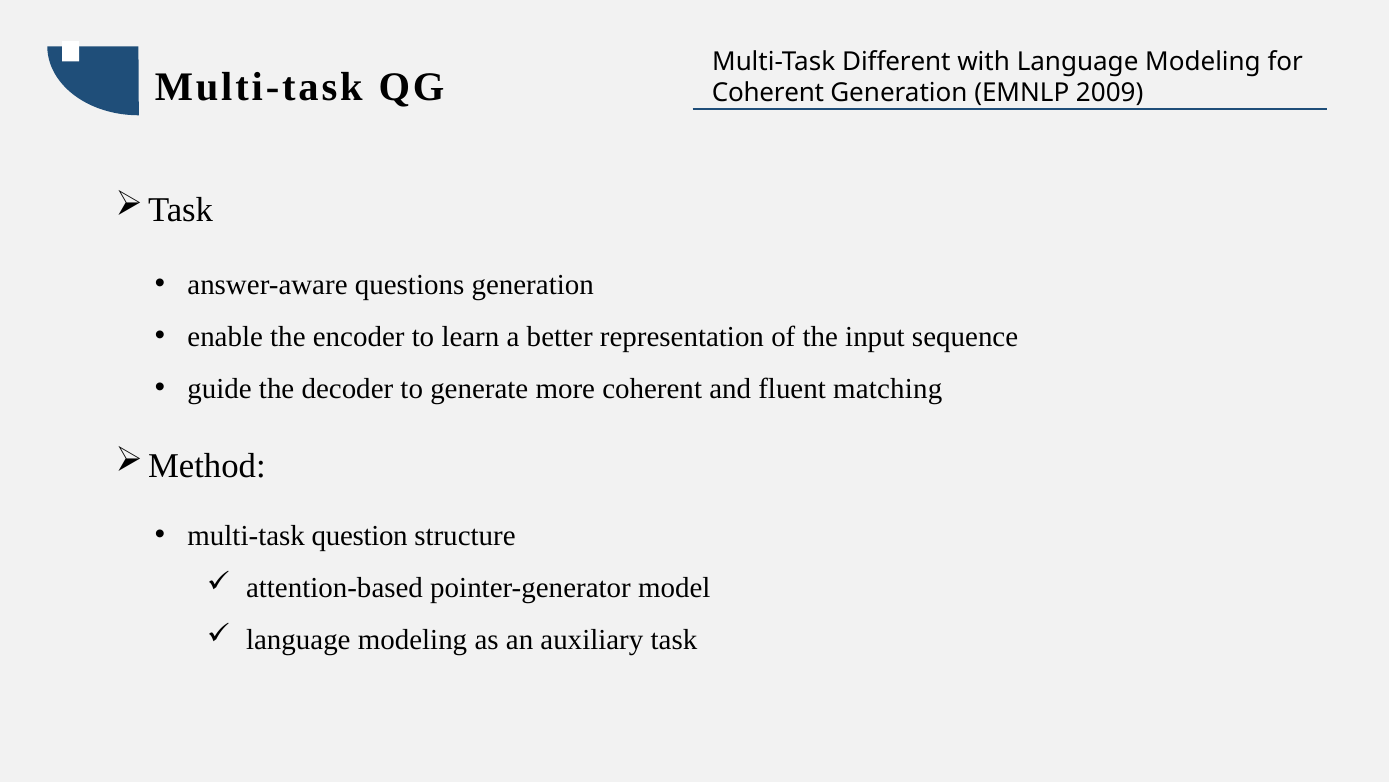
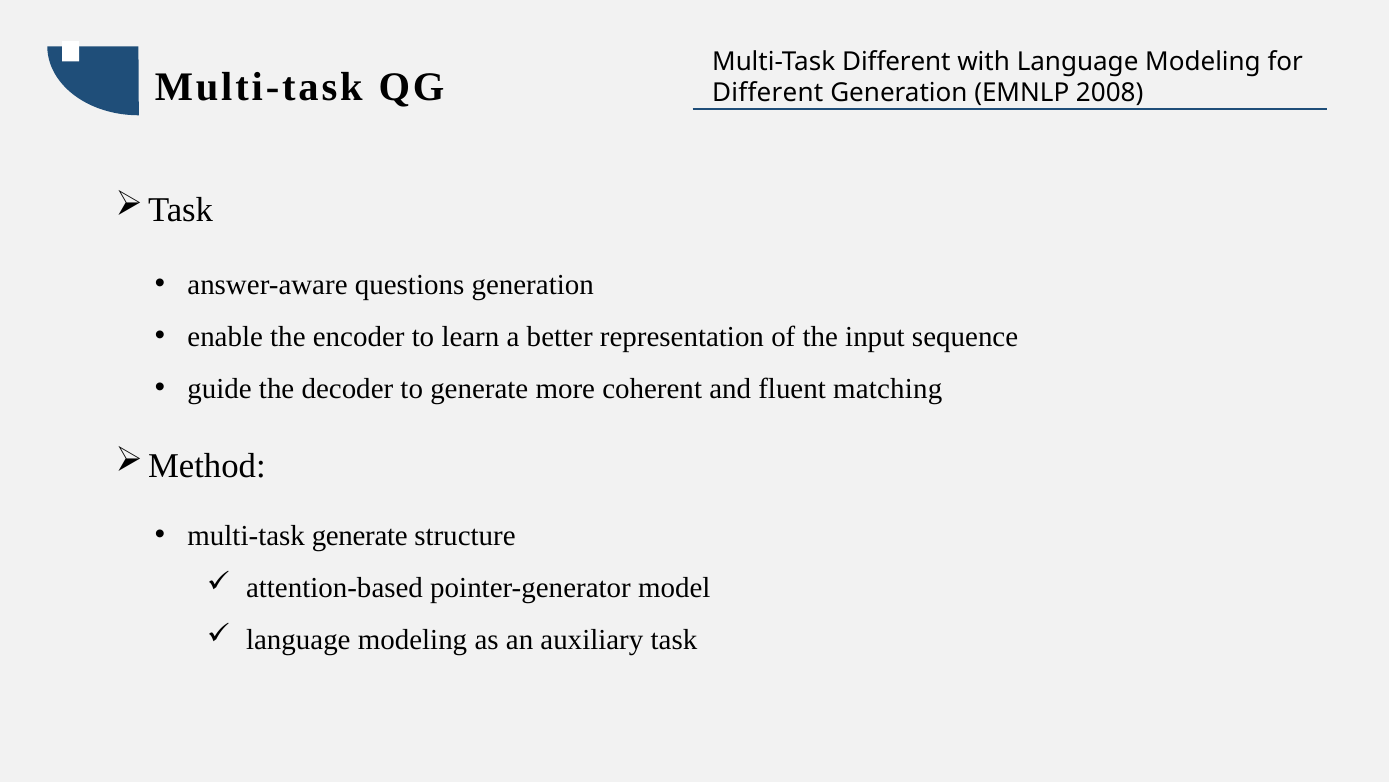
Coherent at (768, 93): Coherent -> Different
2009: 2009 -> 2008
multi-task question: question -> generate
